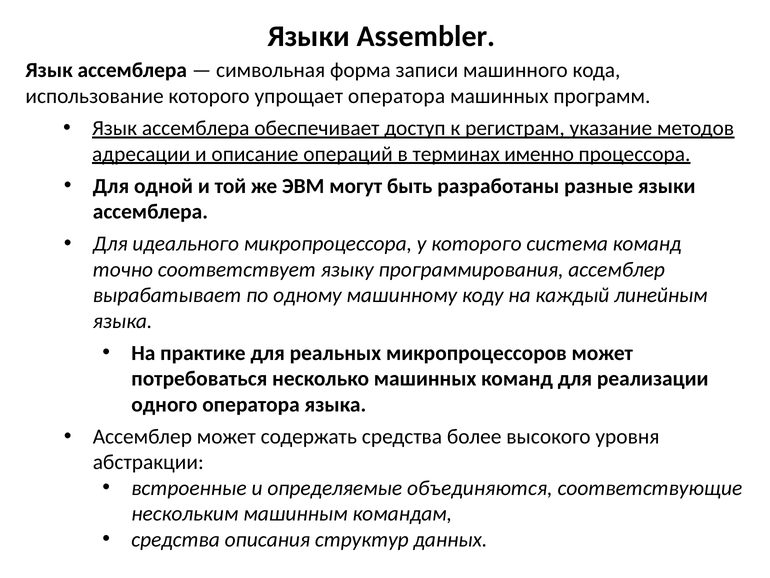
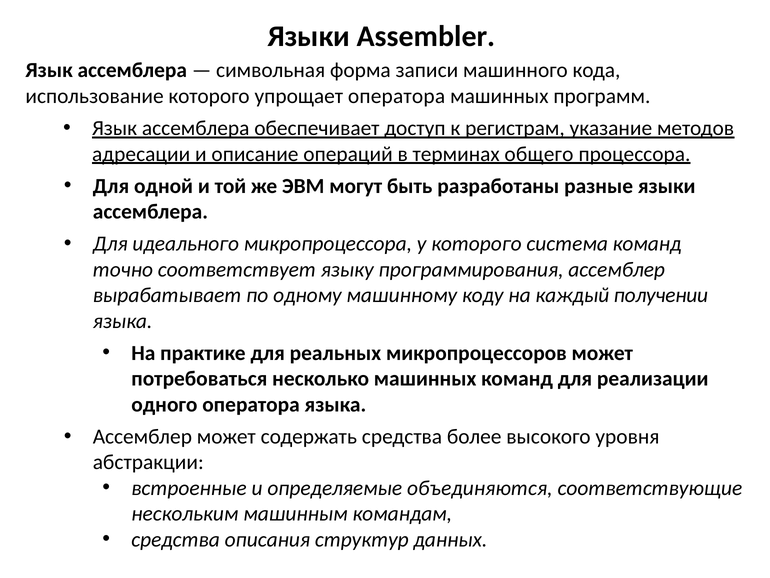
именно: именно -> общего
линейным: линейным -> получении
